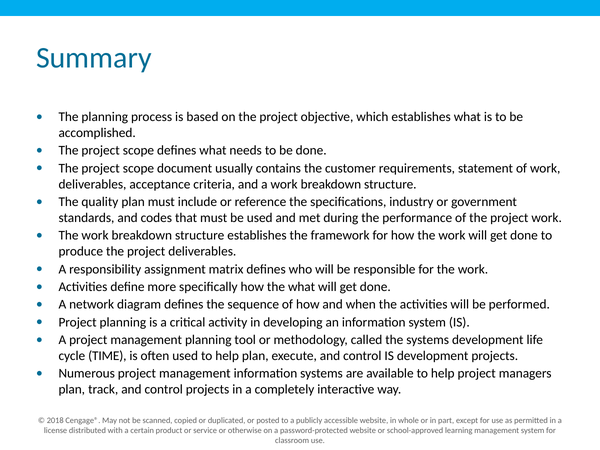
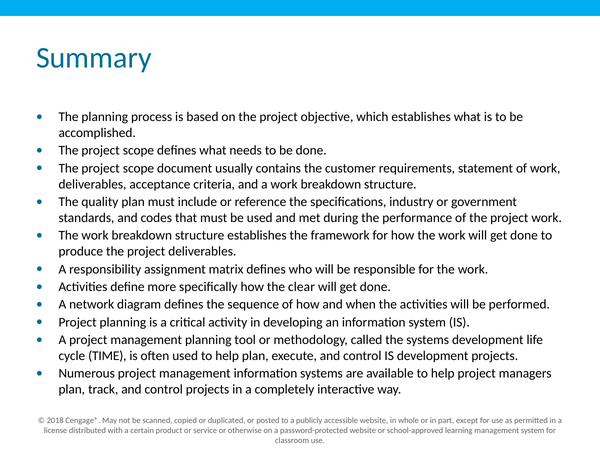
the what: what -> clear
